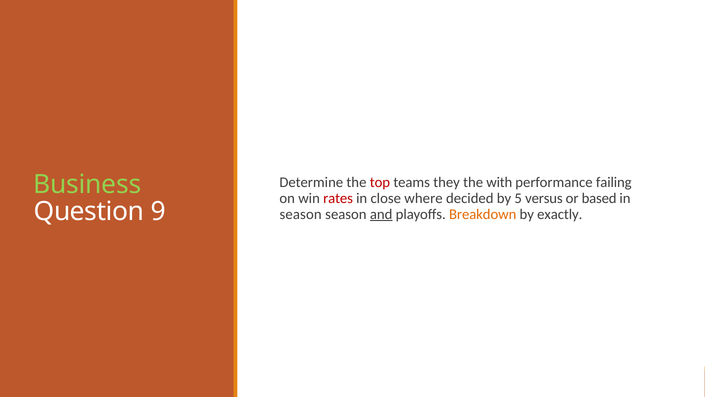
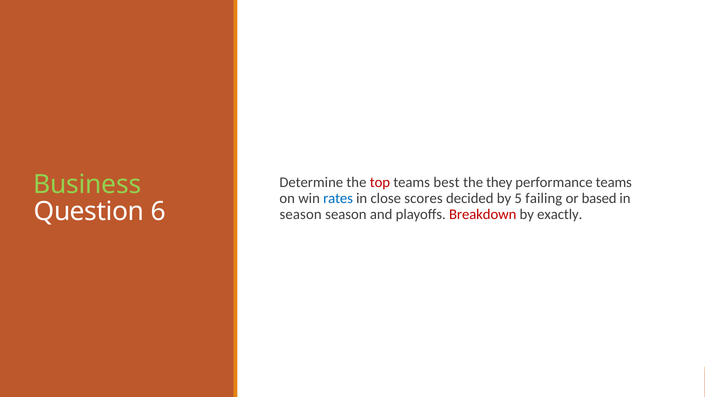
they: they -> best
with: with -> they
performance failing: failing -> teams
rates colour: red -> blue
where: where -> scores
versus: versus -> failing
9: 9 -> 6
and underline: present -> none
Breakdown colour: orange -> red
